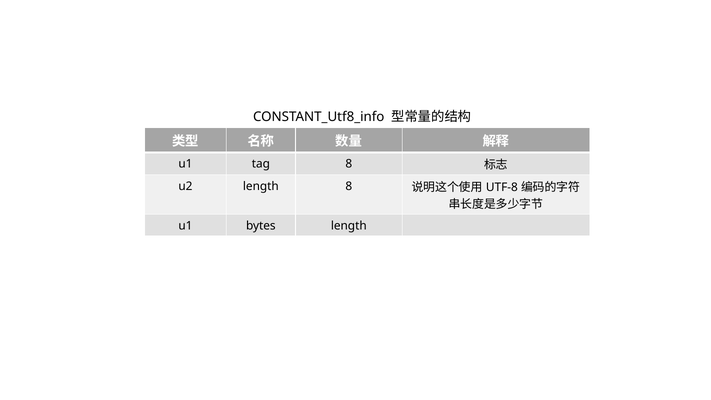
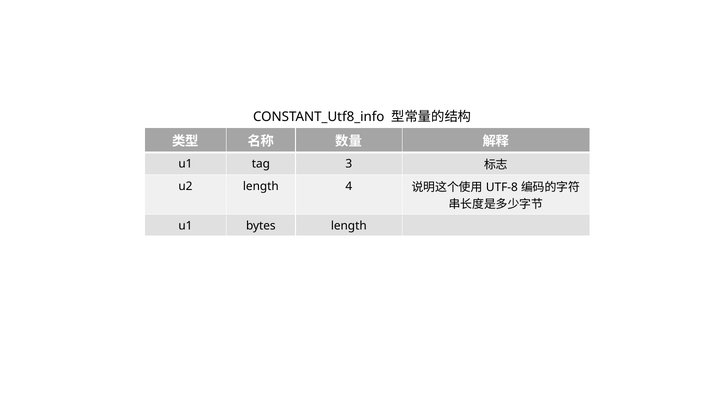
tag 8: 8 -> 3
length 8: 8 -> 4
